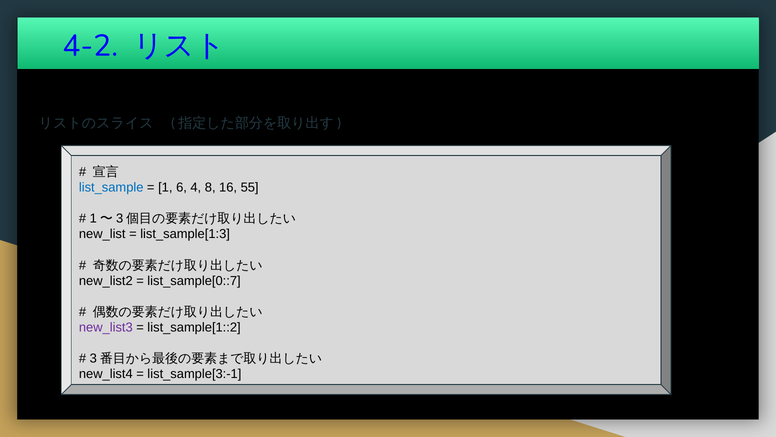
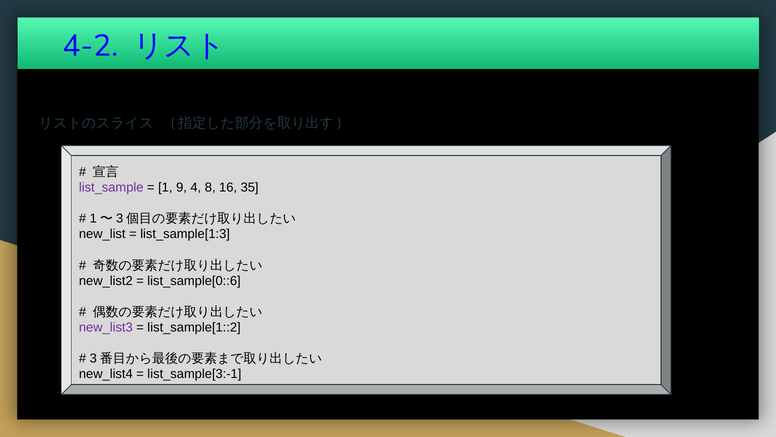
list_sample colour: blue -> purple
6: 6 -> 9
55: 55 -> 35
list_sample[0::7: list_sample[0::7 -> list_sample[0::6
